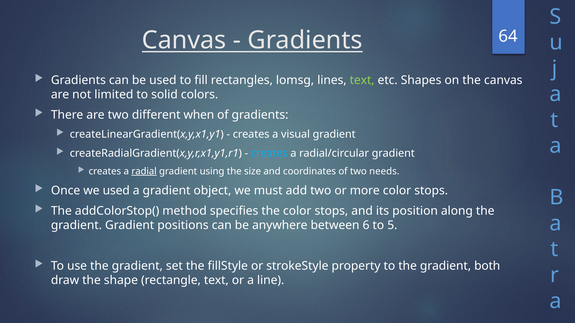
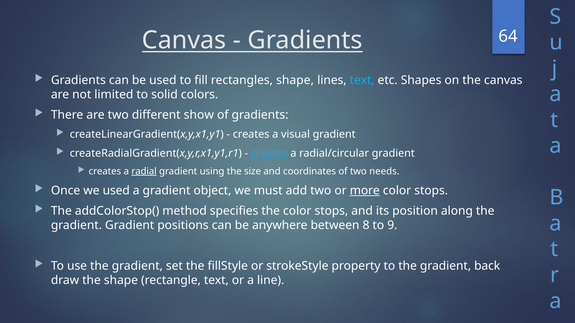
rectangles lomsg: lomsg -> shape
text at (362, 80) colour: light green -> light blue
when: when -> show
more underline: none -> present
6: 6 -> 8
5: 5 -> 9
both: both -> back
